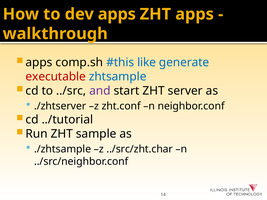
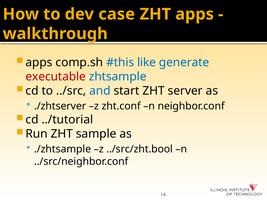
dev apps: apps -> case
and colour: purple -> blue
../src/zht.char: ../src/zht.char -> ../src/zht.bool
